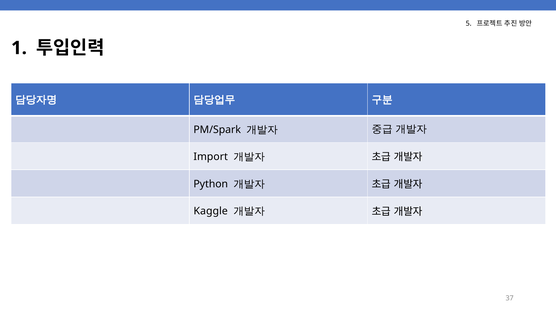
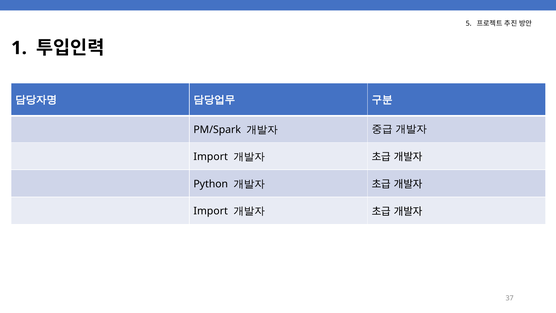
Kaggle at (211, 211): Kaggle -> Import
